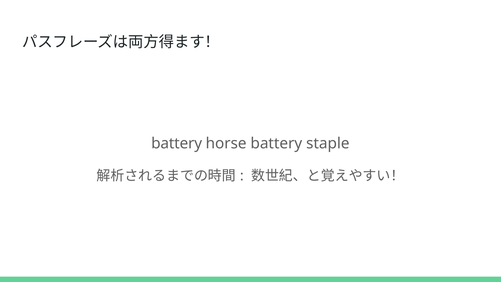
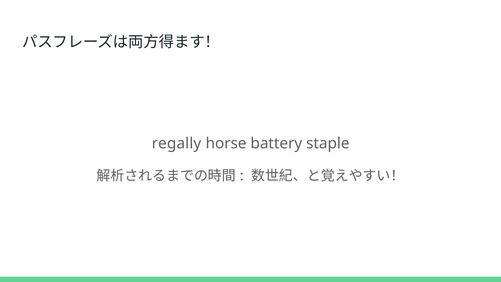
battery at (177, 143): battery -> regally
